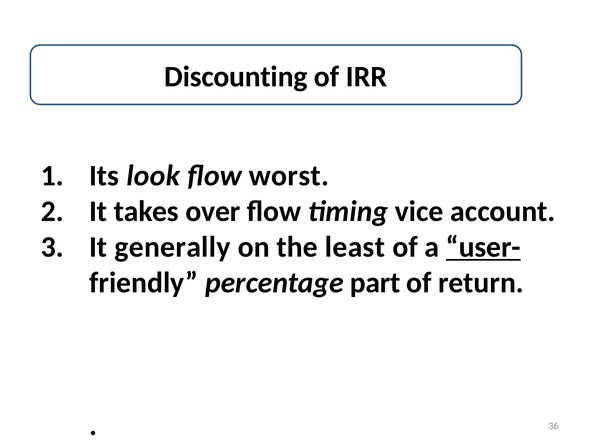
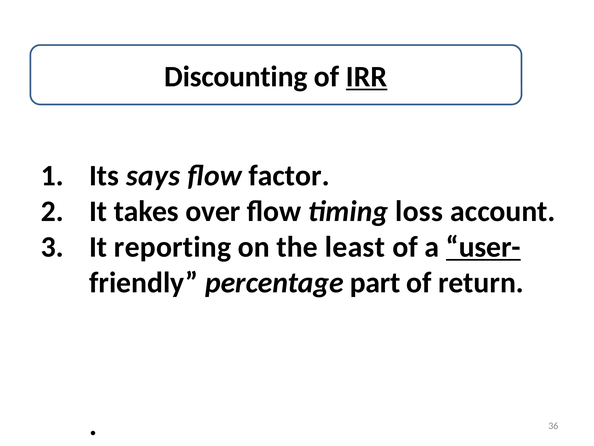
IRR underline: none -> present
look: look -> says
worst: worst -> factor
vice: vice -> loss
generally: generally -> reporting
